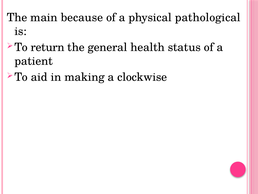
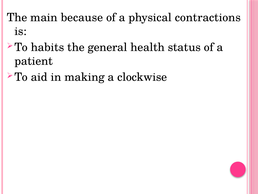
pathological: pathological -> contractions
return: return -> habits
